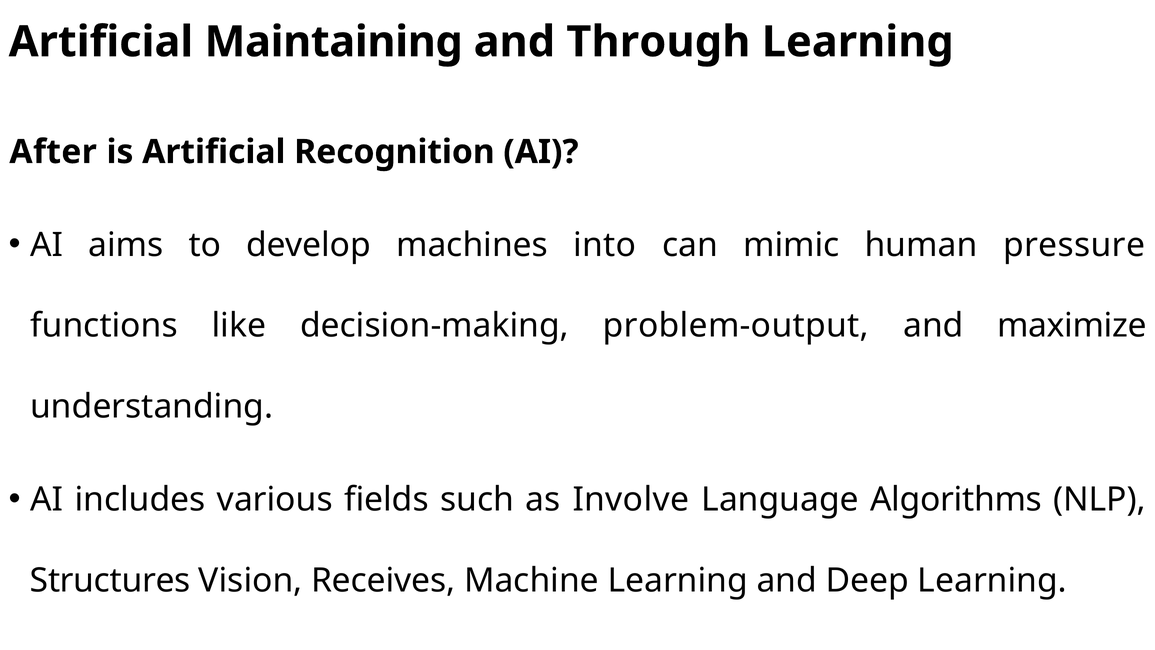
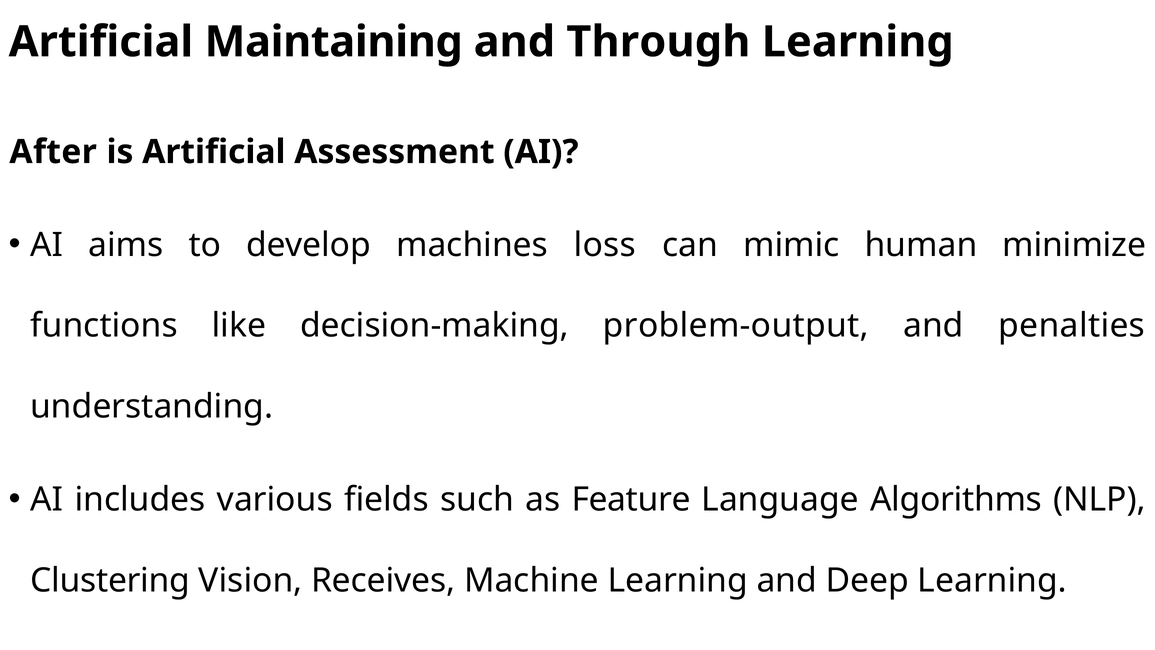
Recognition: Recognition -> Assessment
into: into -> loss
pressure: pressure -> minimize
maximize: maximize -> penalties
Involve: Involve -> Feature
Structures: Structures -> Clustering
